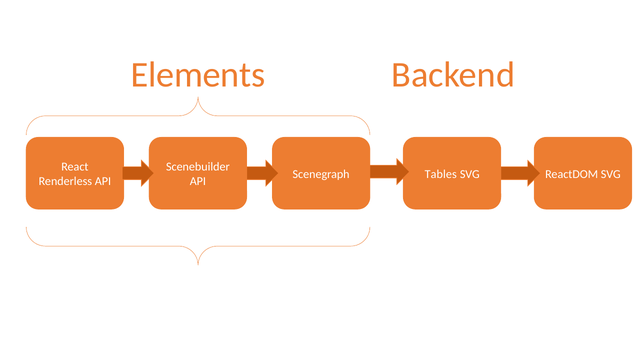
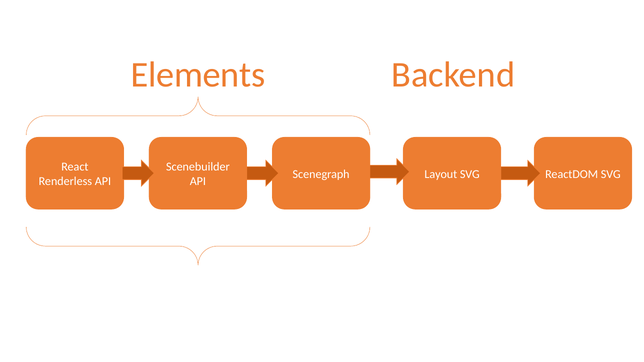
Tables: Tables -> Layout
